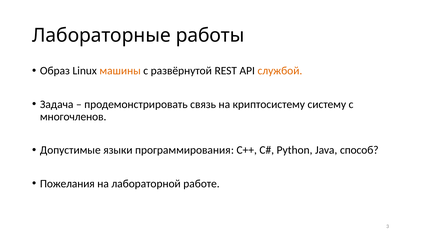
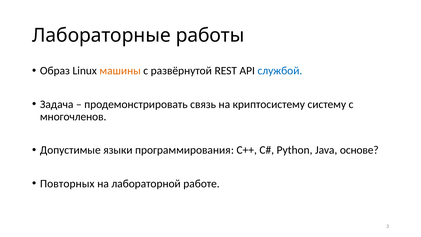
службой colour: orange -> blue
способ: способ -> основе
Пожелания: Пожелания -> Повторных
